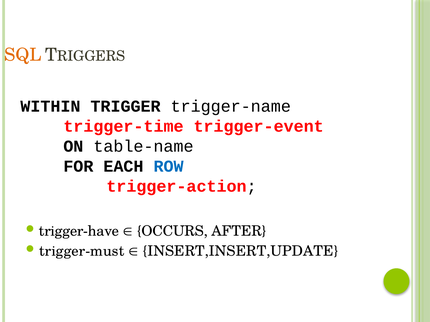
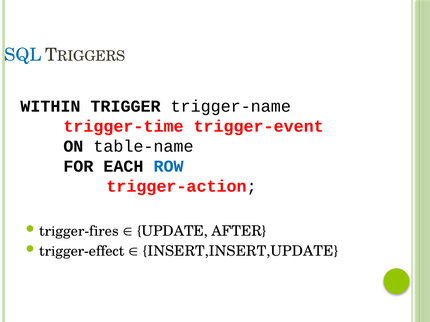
SQL colour: orange -> blue
trigger-have: trigger-have -> trigger-fires
OCCURS: OCCURS -> UPDATE
trigger-must: trigger-must -> trigger-effect
